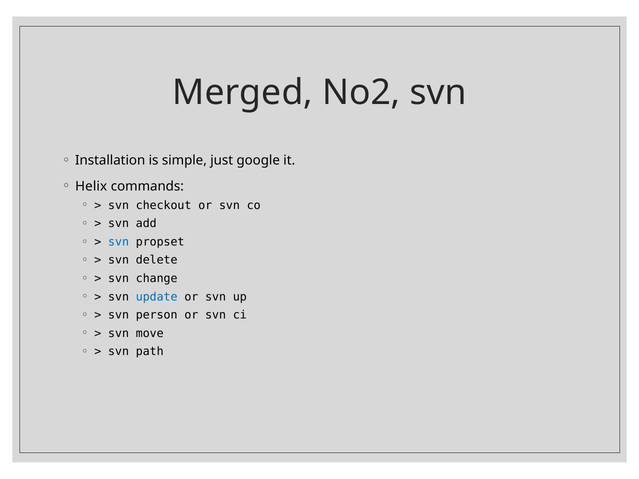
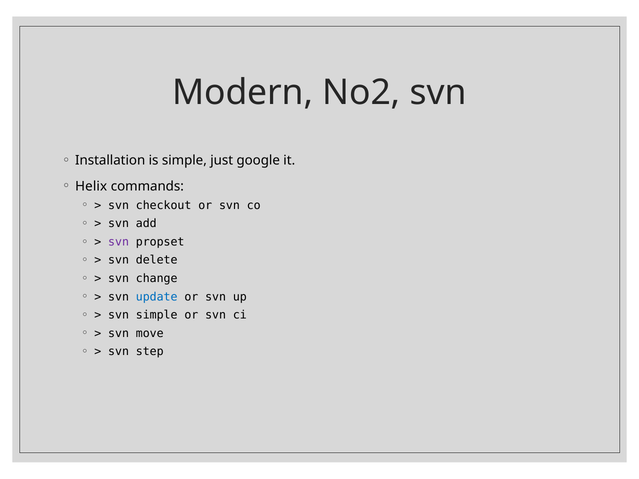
Merged: Merged -> Modern
svn at (119, 242) colour: blue -> purple
svn person: person -> simple
path: path -> step
